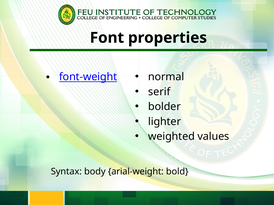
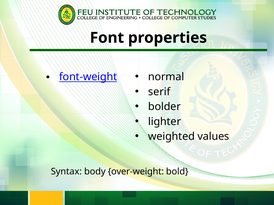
arial-weight: arial-weight -> over-weight
